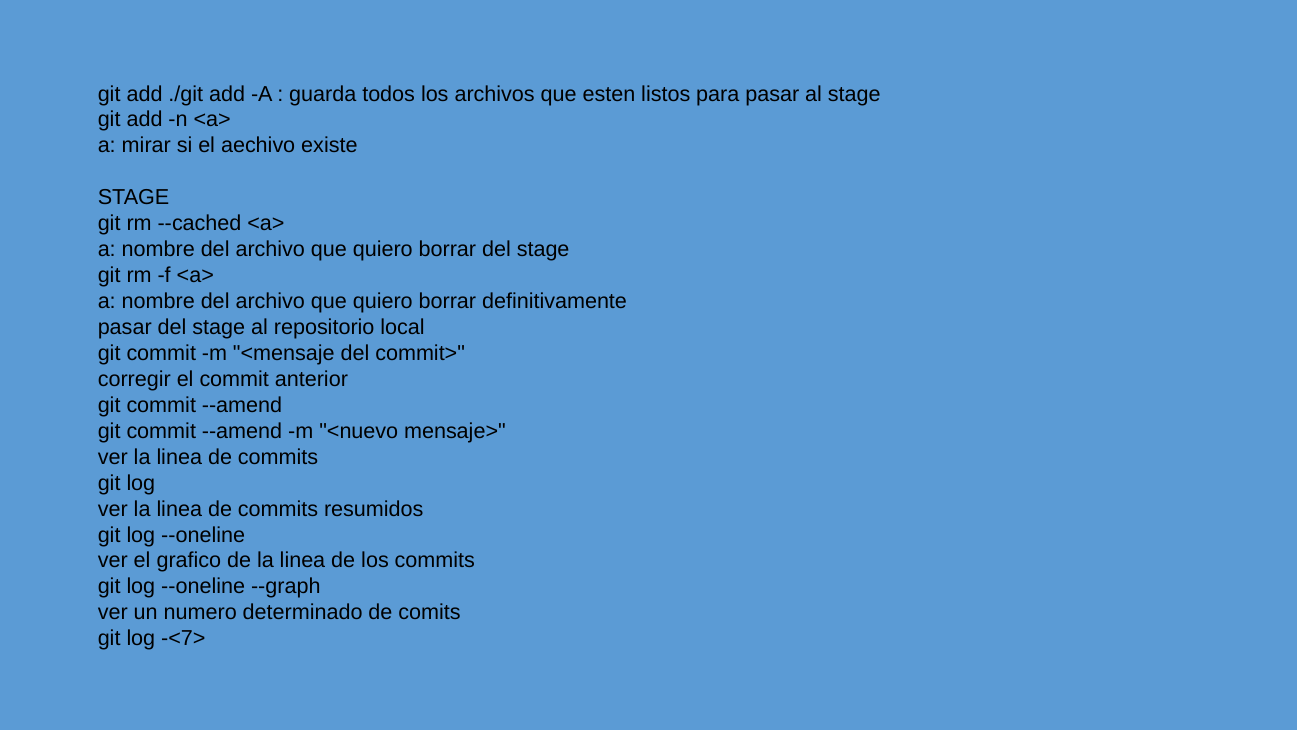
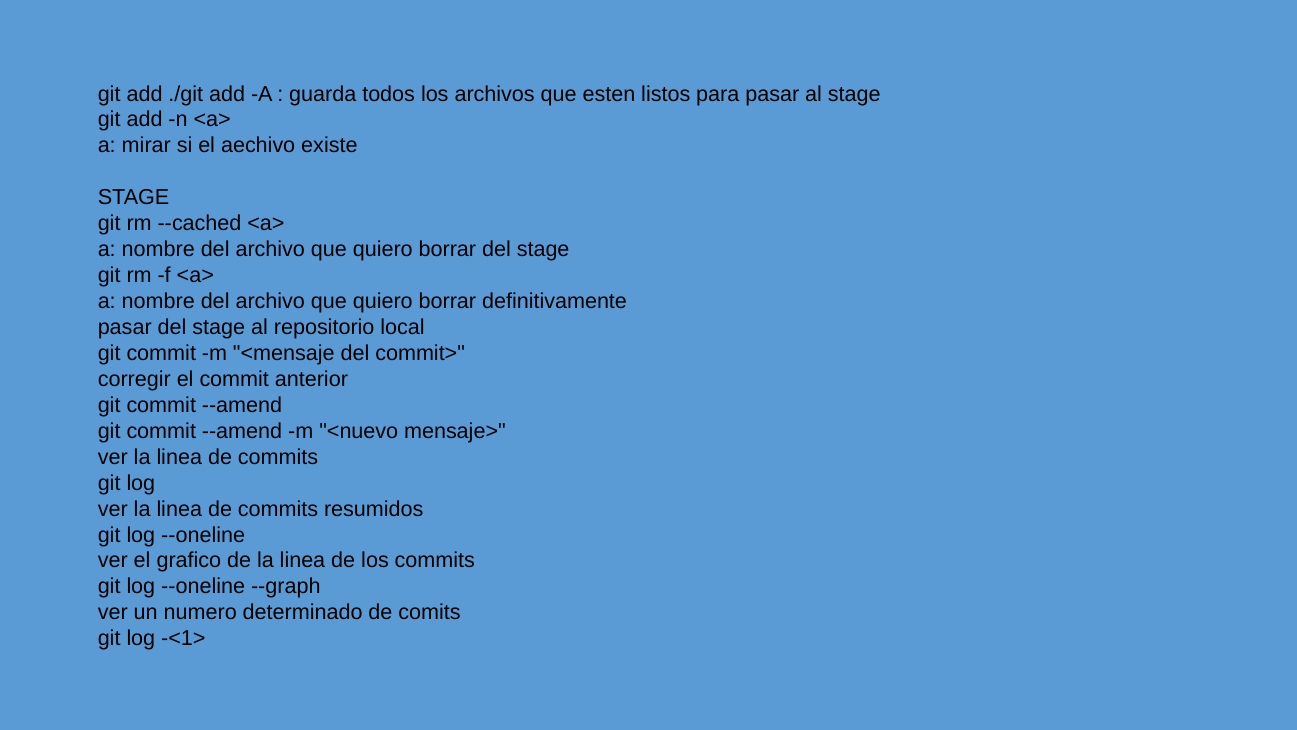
-<7>: -<7> -> -<1>
